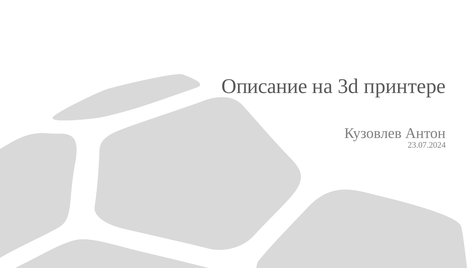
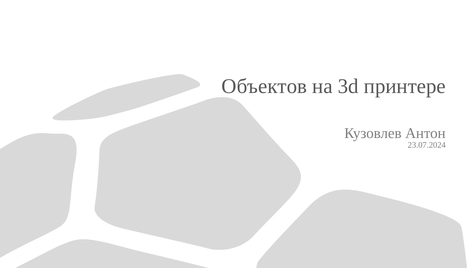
Описание: Описание -> Объектов
